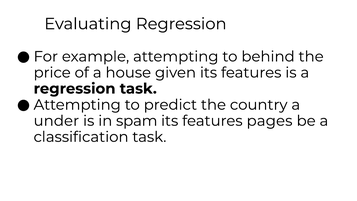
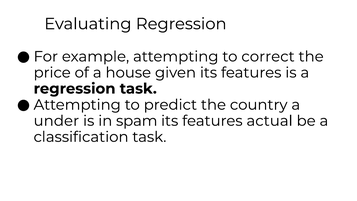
behind: behind -> correct
pages: pages -> actual
